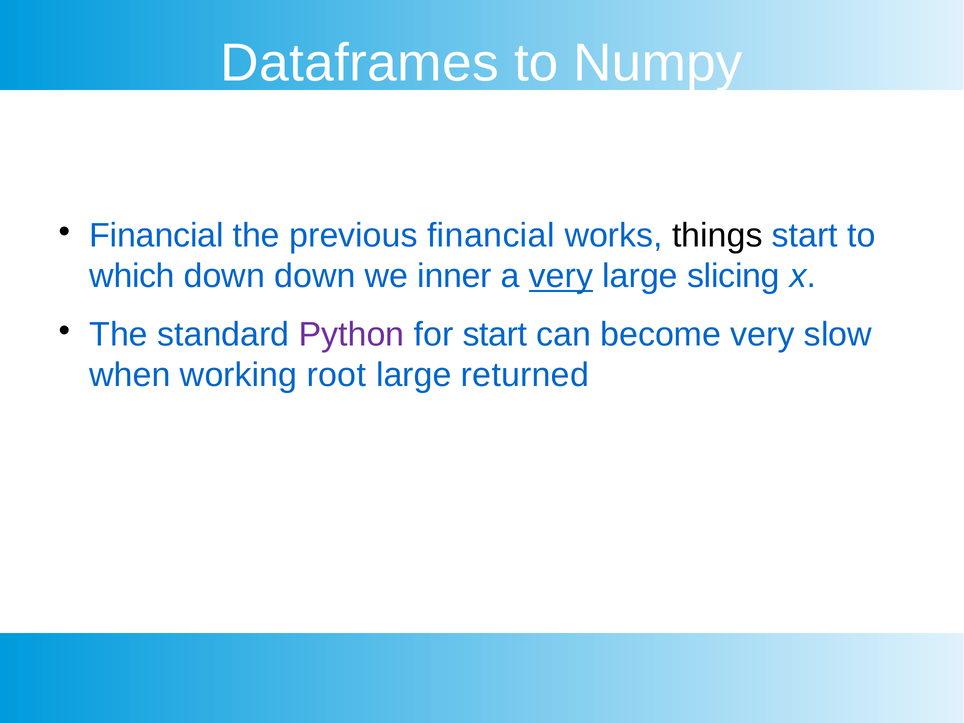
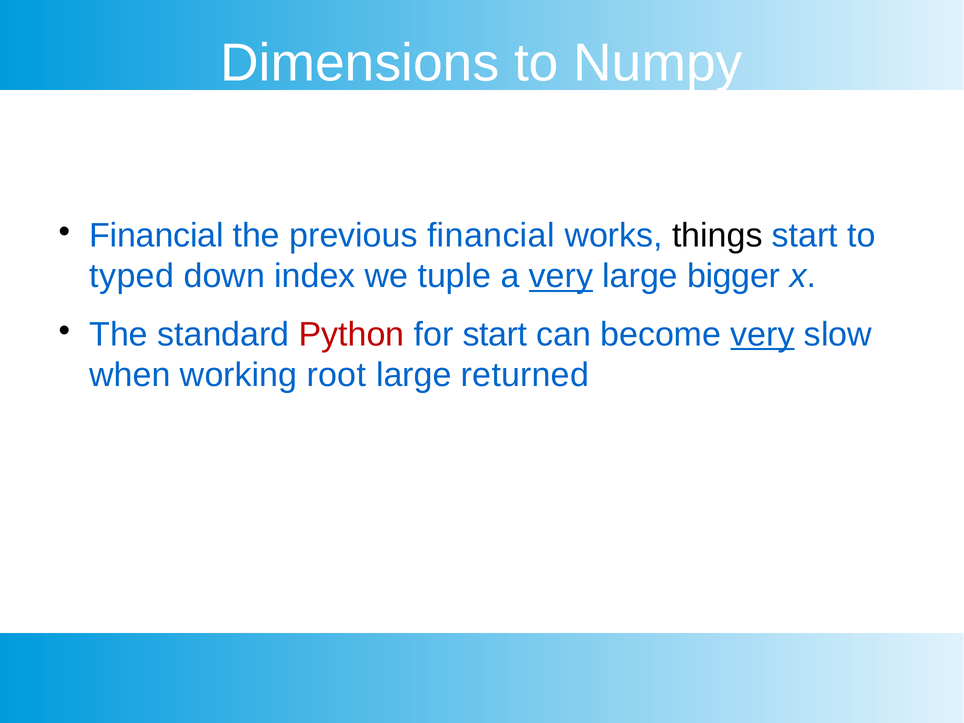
Dataframes: Dataframes -> Dimensions
which: which -> typed
down down: down -> index
inner: inner -> tuple
slicing: slicing -> bigger
Python colour: purple -> red
very at (763, 334) underline: none -> present
